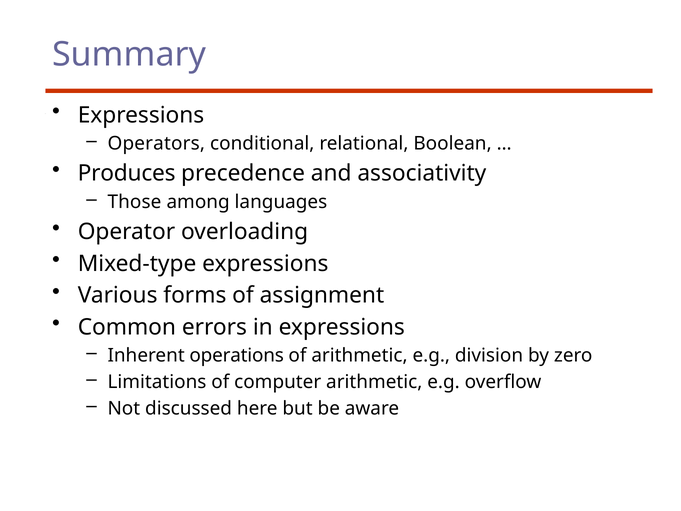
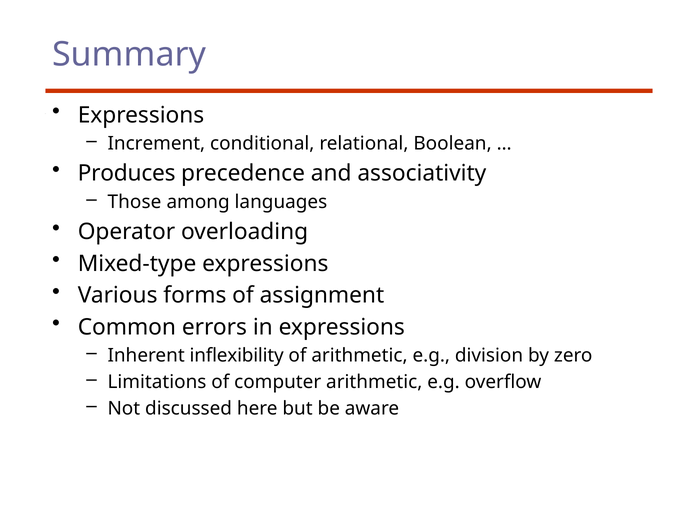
Operators: Operators -> Increment
operations: operations -> inflexibility
